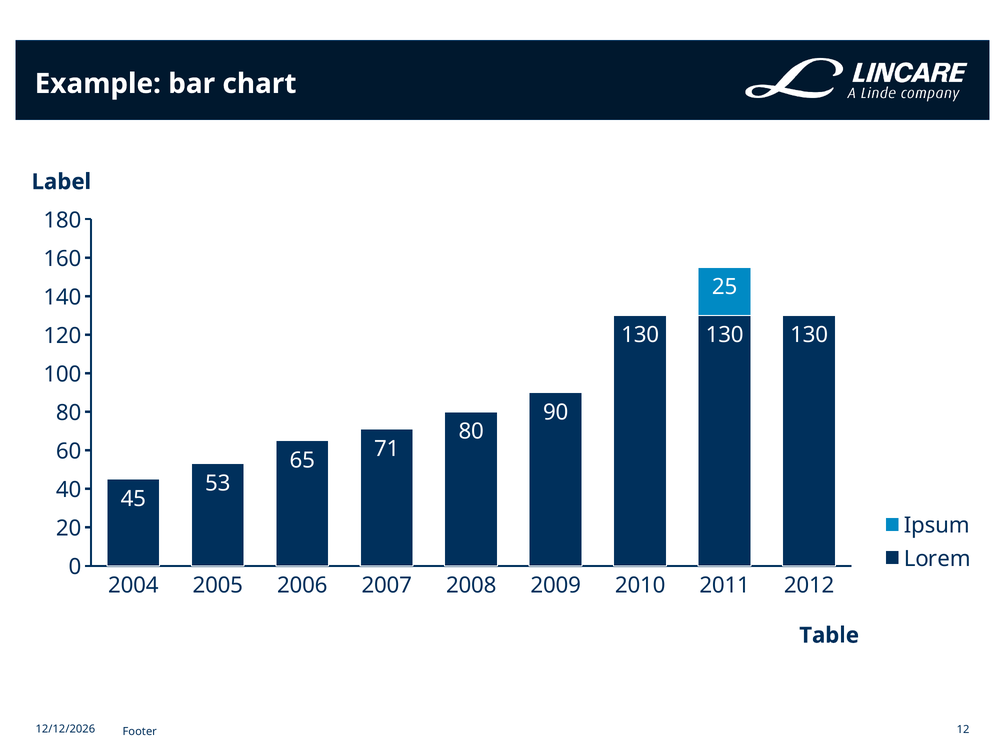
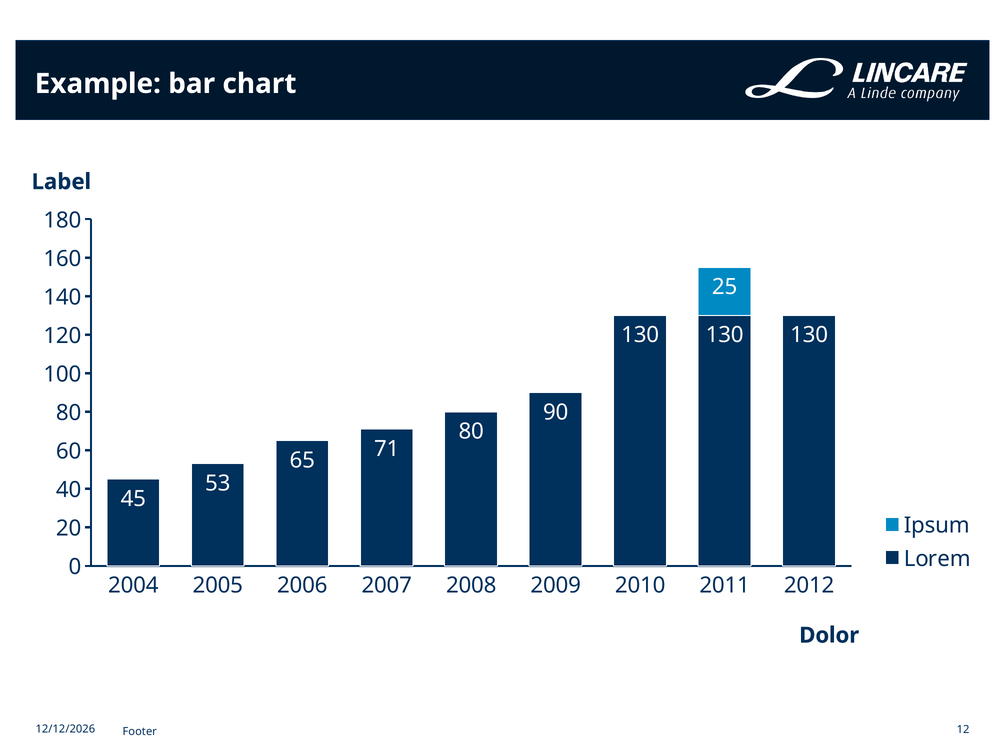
Table: Table -> Dolor
